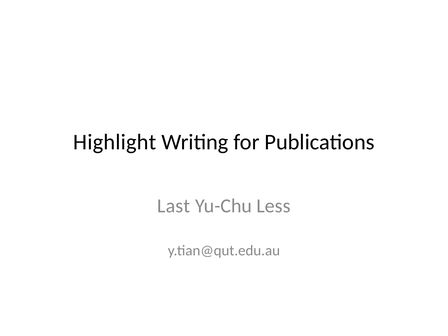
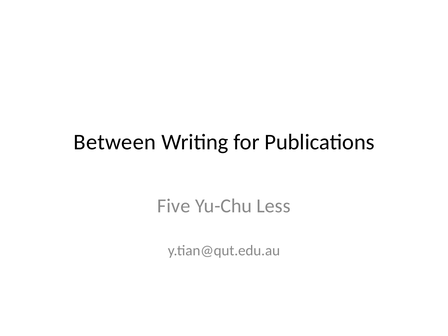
Highlight: Highlight -> Between
Last: Last -> Five
